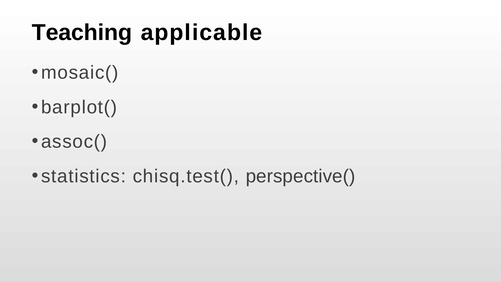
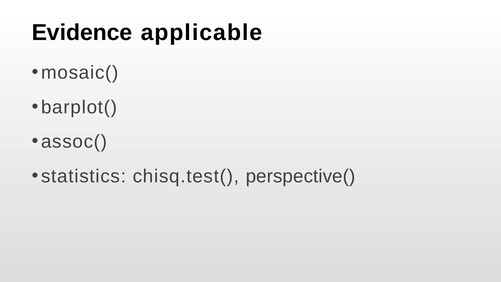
Teaching: Teaching -> Evidence
